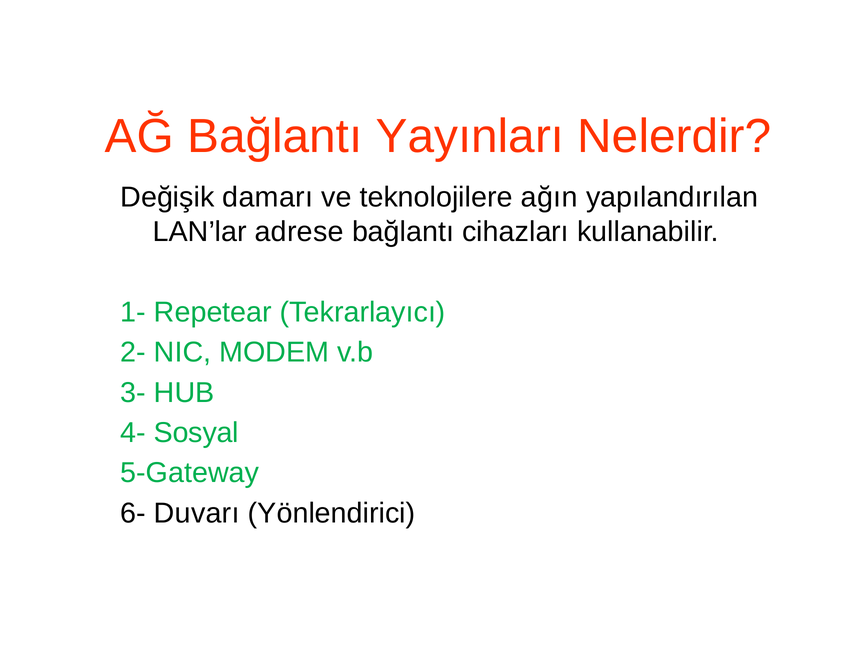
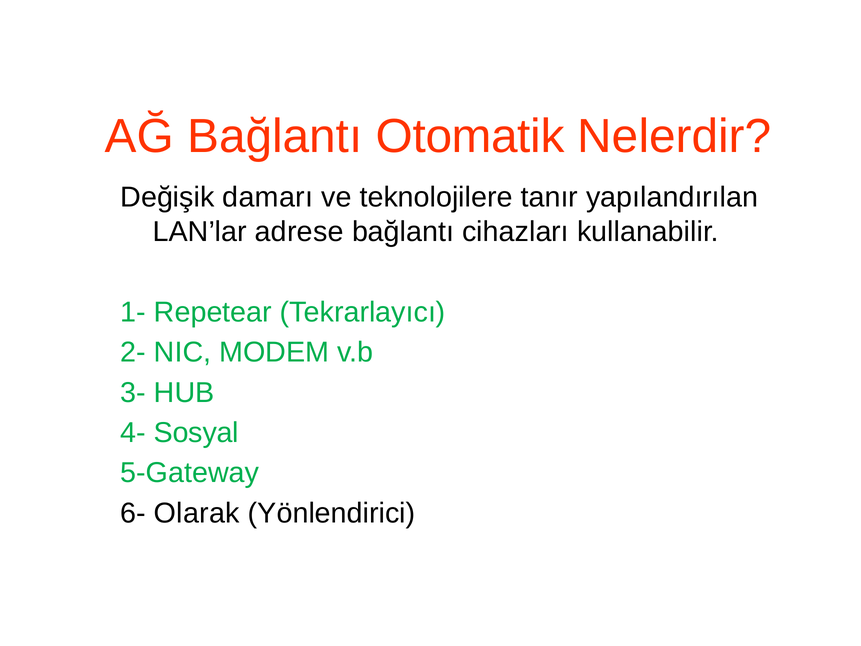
Yayınları: Yayınları -> Otomatik
ağın: ağın -> tanır
Duvarı: Duvarı -> Olarak
